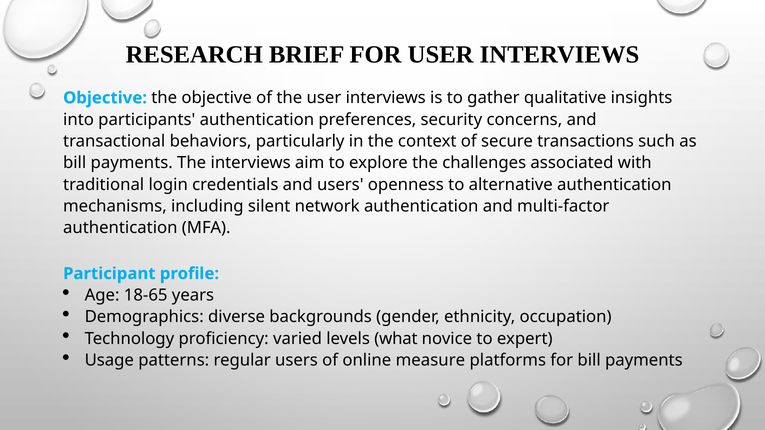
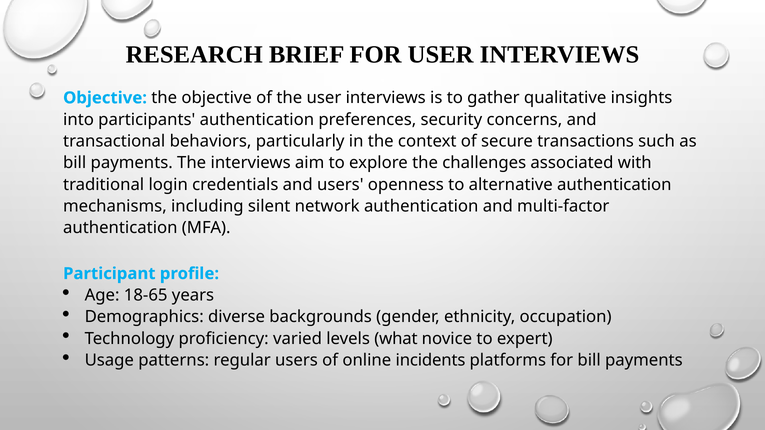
measure: measure -> incidents
